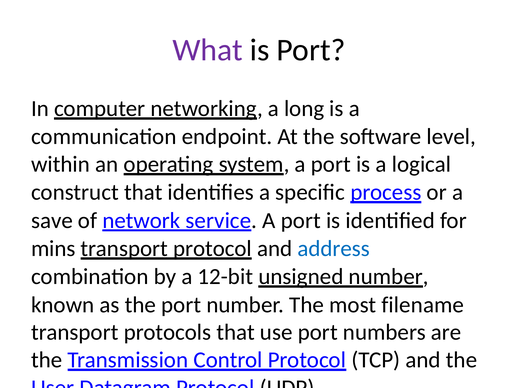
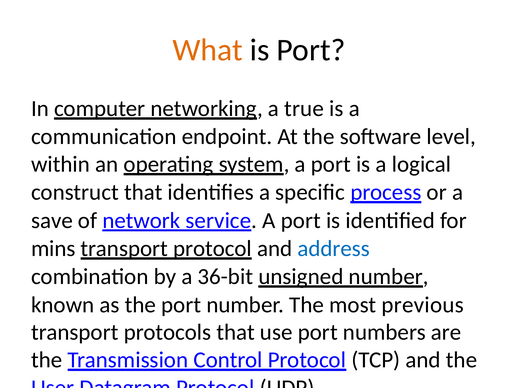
What colour: purple -> orange
long: long -> true
12-bit: 12-bit -> 36-bit
filename: filename -> previous
